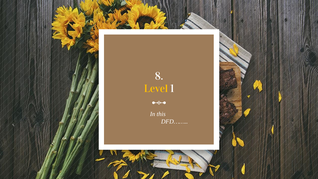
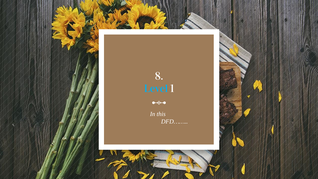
Level colour: yellow -> light blue
